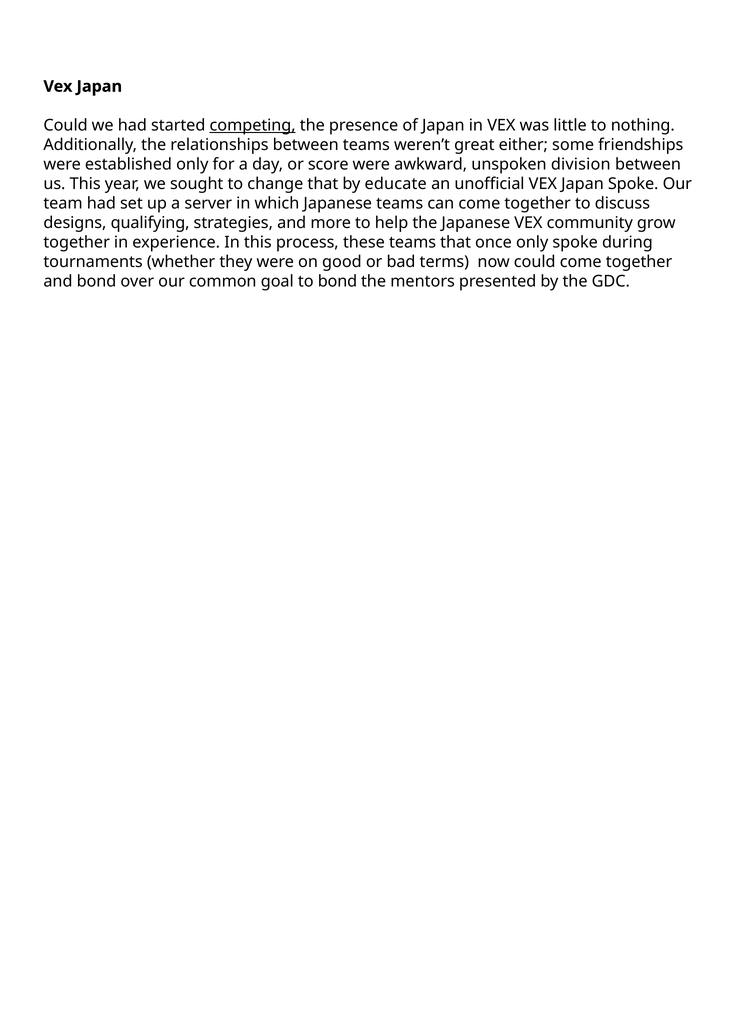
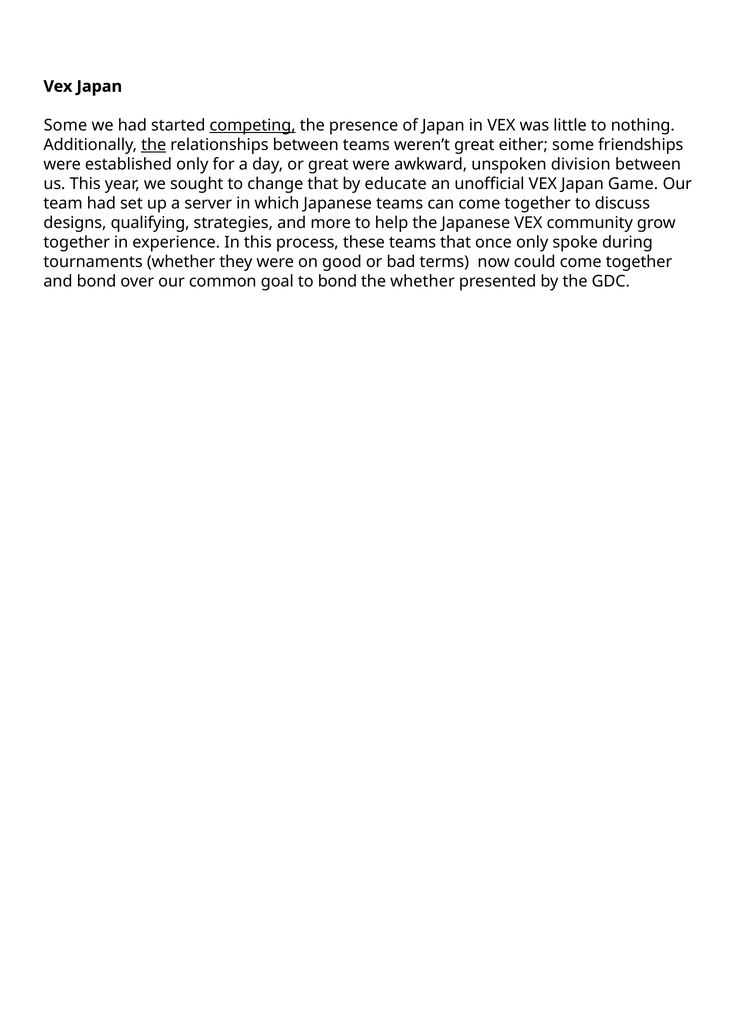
Could at (66, 125): Could -> Some
the at (154, 145) underline: none -> present
or score: score -> great
Japan Spoke: Spoke -> Game
the mentors: mentors -> whether
